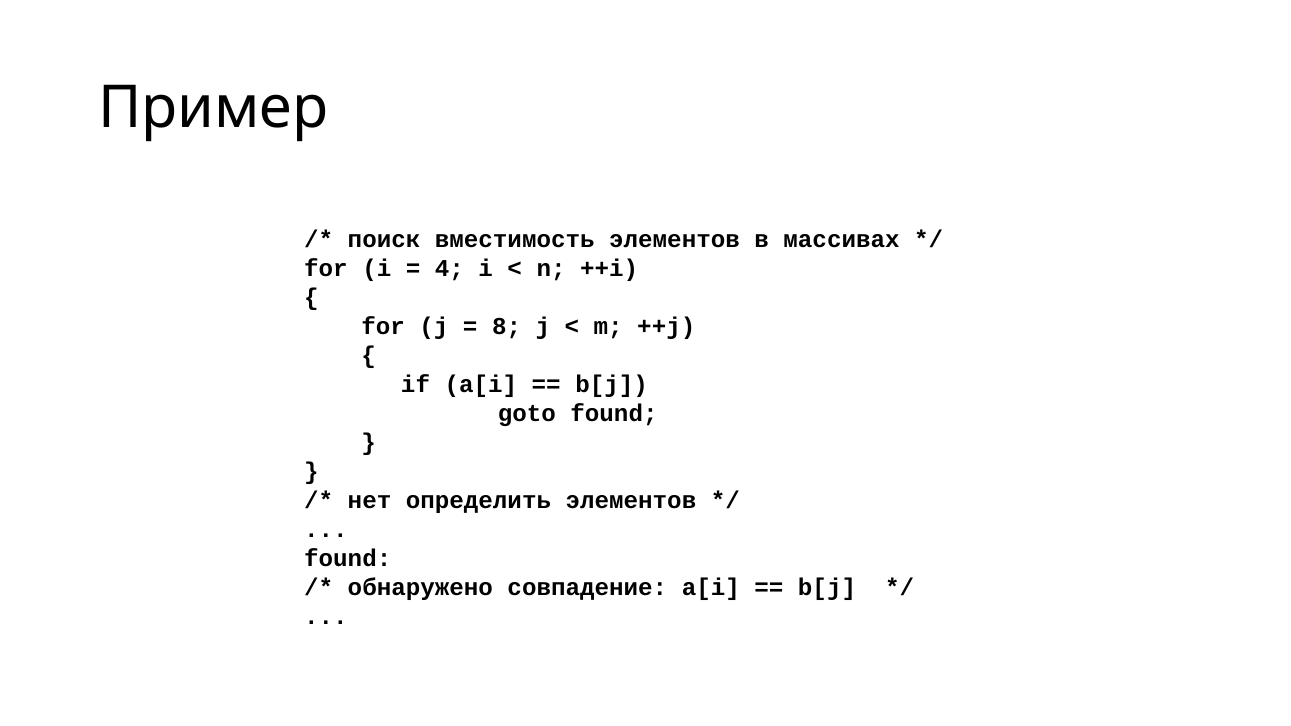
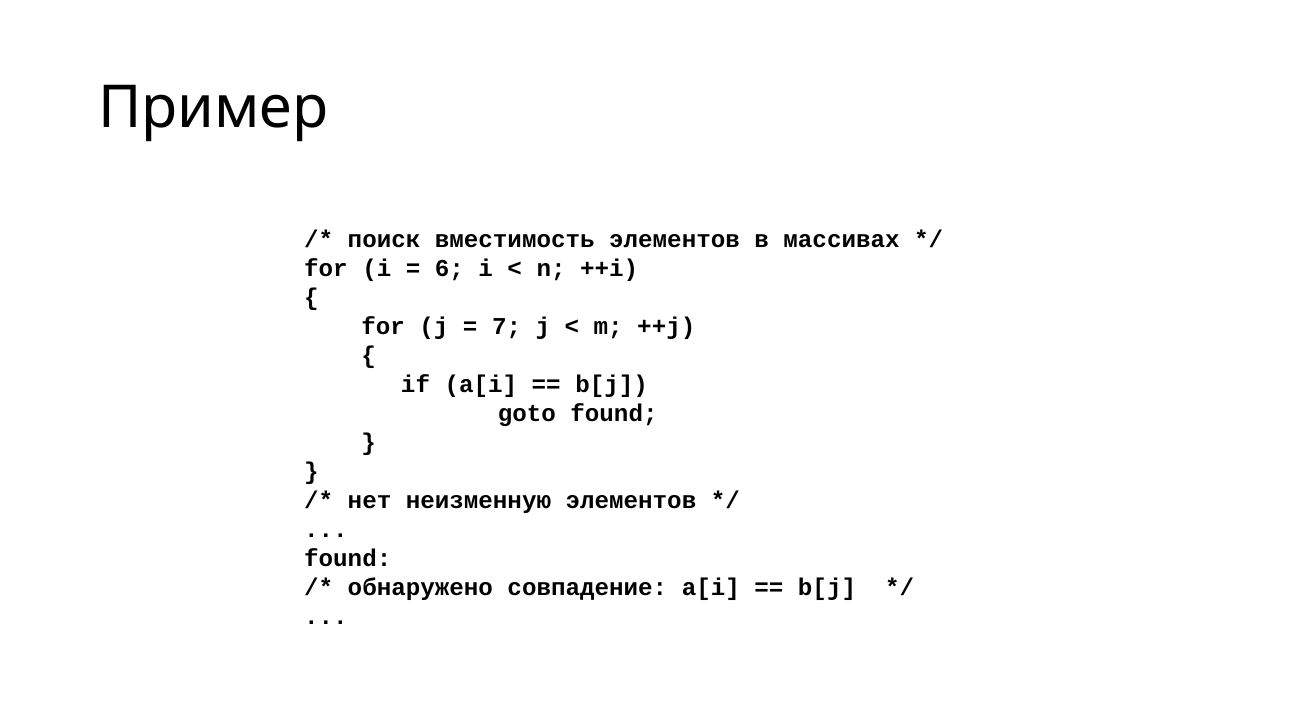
4: 4 -> 6
8: 8 -> 7
определить: определить -> неизменную
